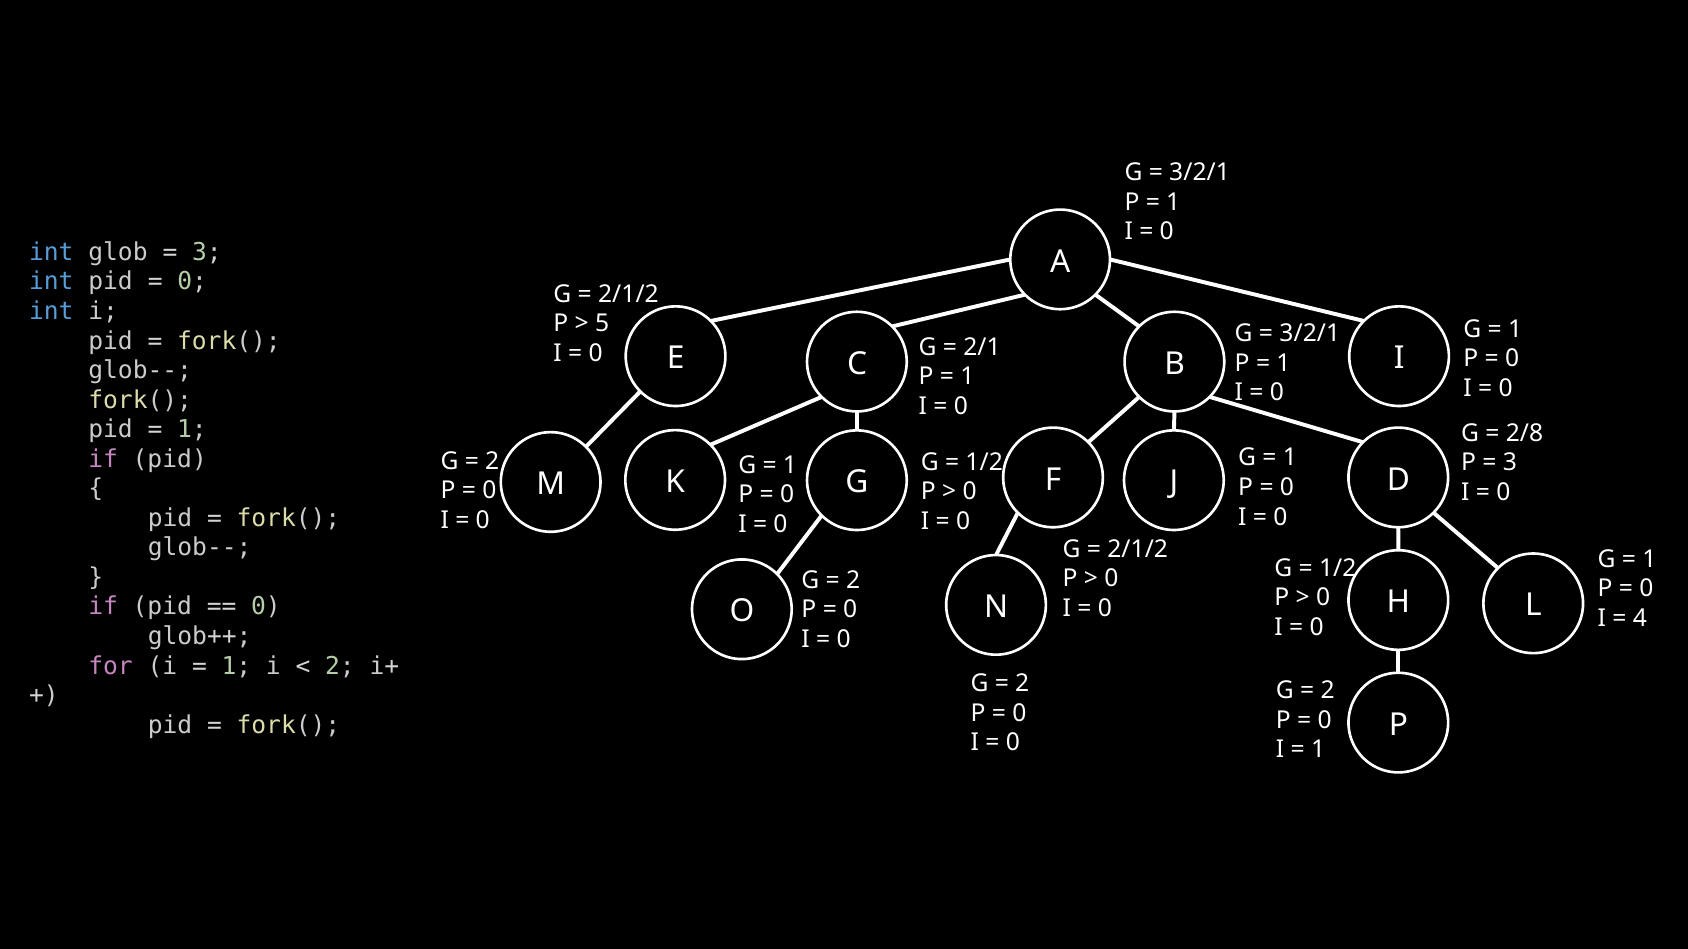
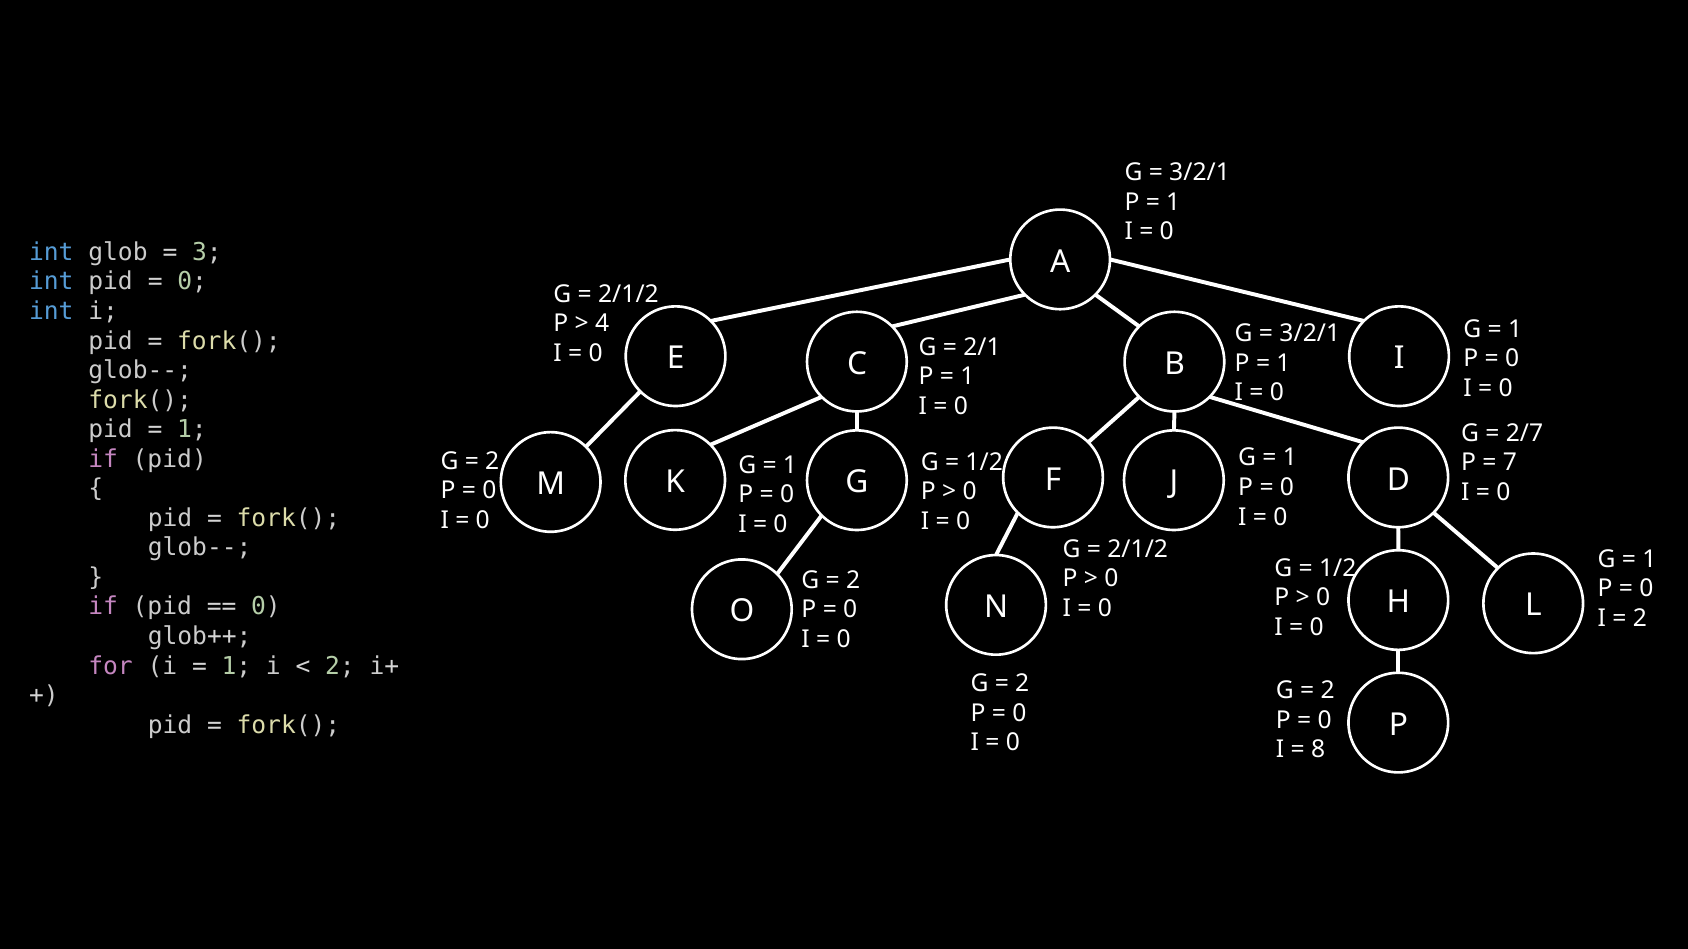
5: 5 -> 4
2/8: 2/8 -> 2/7
3 at (1510, 463): 3 -> 7
4 at (1640, 619): 4 -> 2
1 at (1318, 750): 1 -> 8
